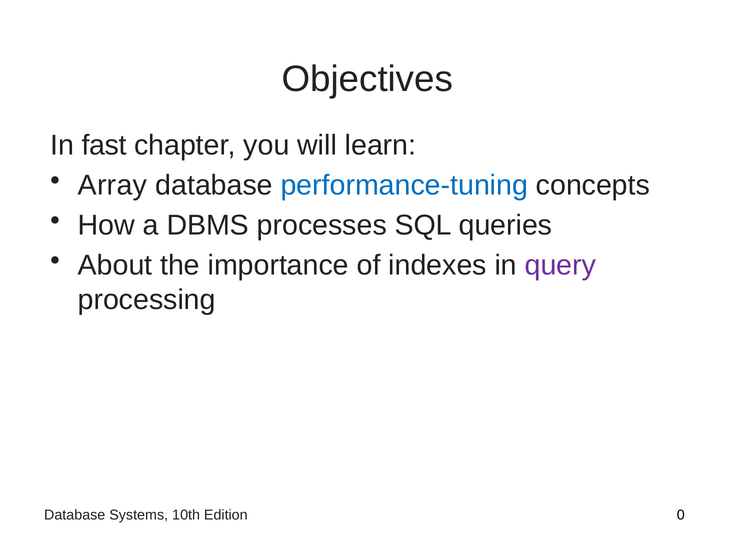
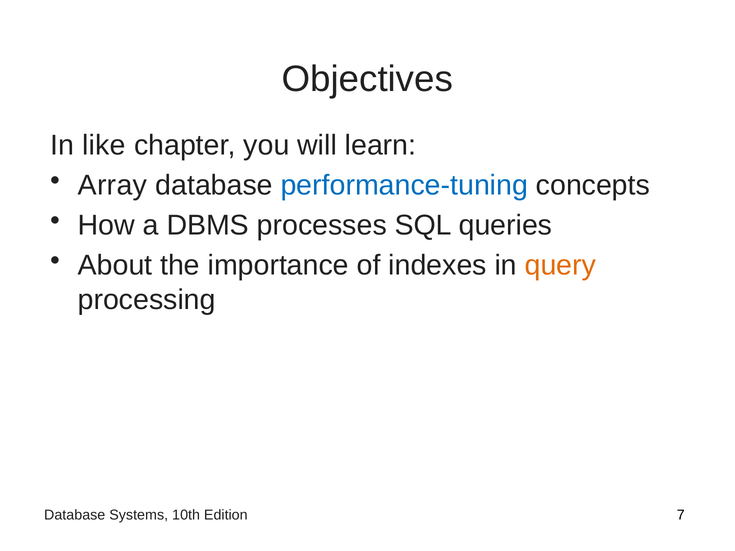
fast: fast -> like
query colour: purple -> orange
0: 0 -> 7
